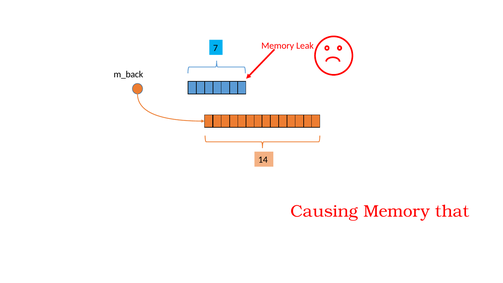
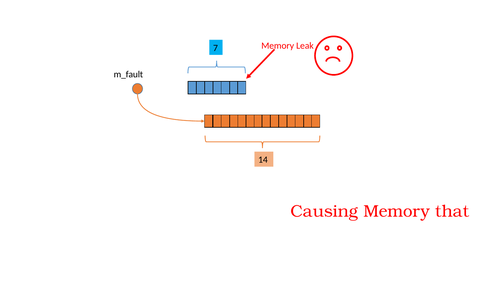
m_back: m_back -> m_fault
